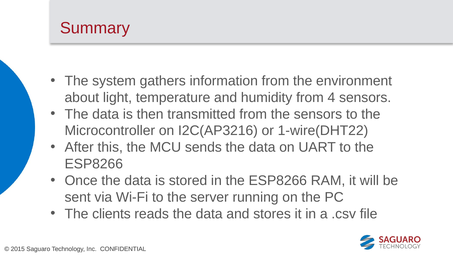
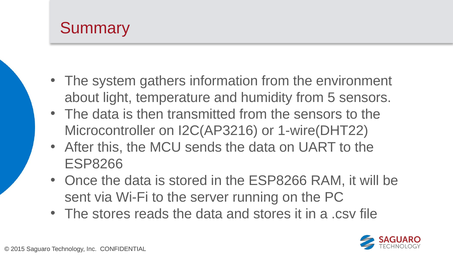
4: 4 -> 5
The clients: clients -> stores
